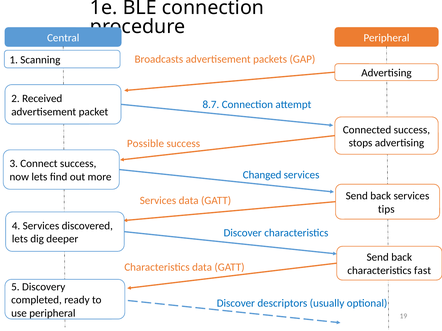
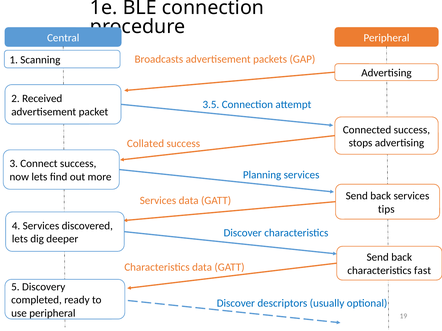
8.7: 8.7 -> 3.5
Possible: Possible -> Collated
Changed: Changed -> Planning
